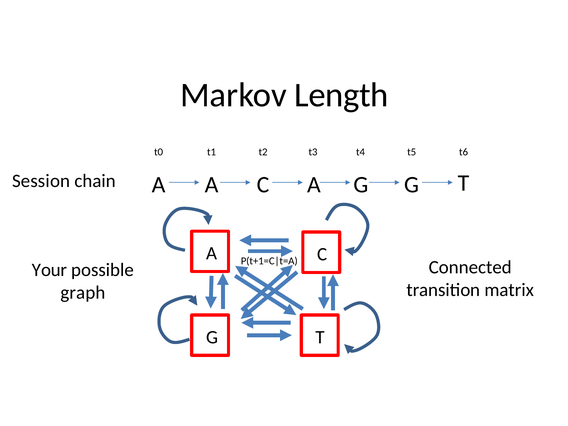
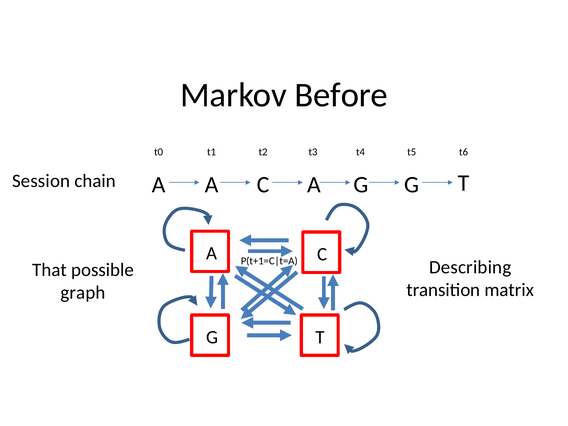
Length: Length -> Before
Connected: Connected -> Describing
Your: Your -> That
